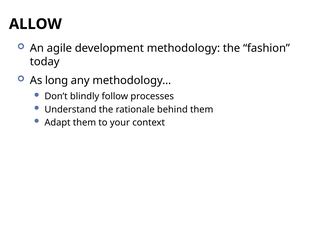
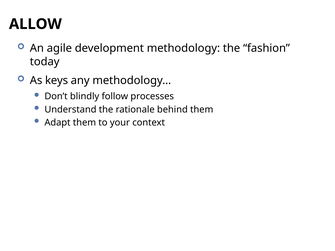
long: long -> keys
